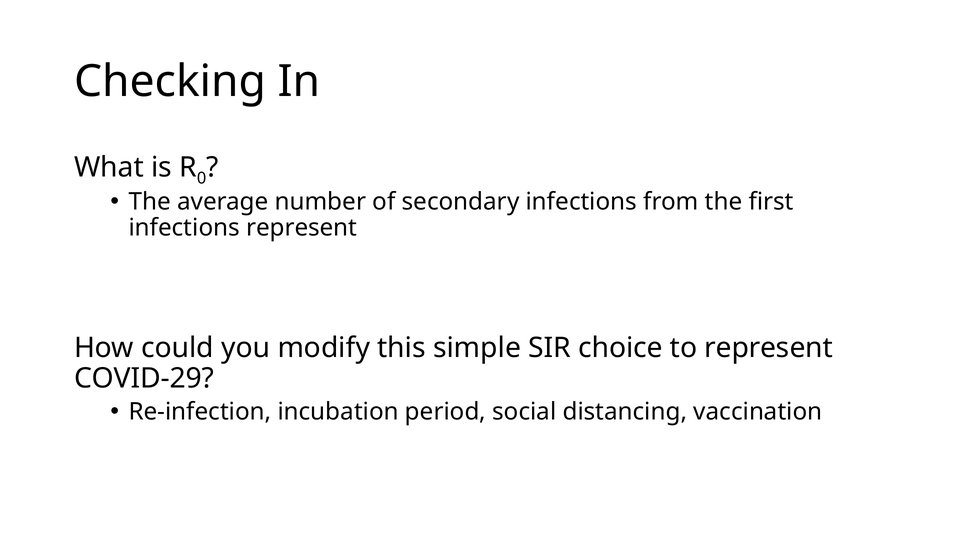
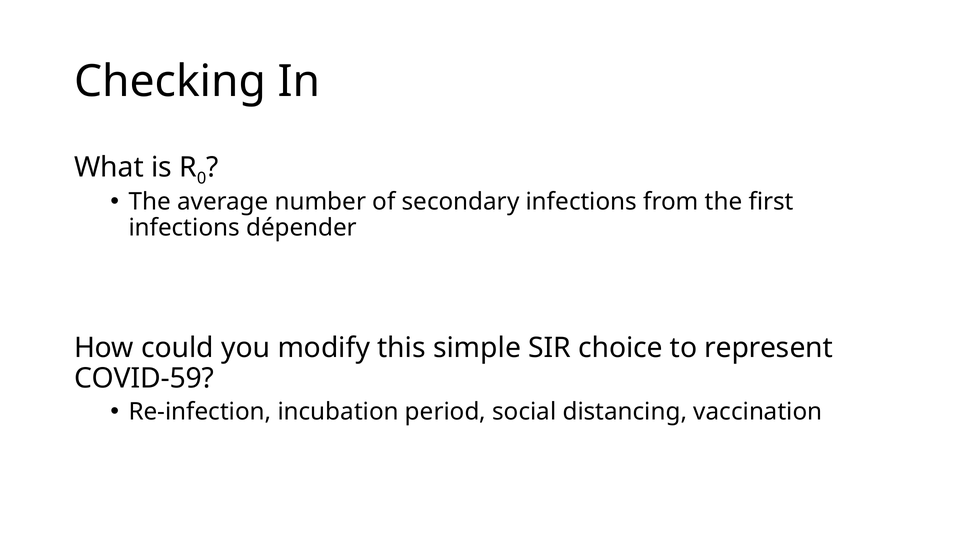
infections represent: represent -> dépender
COVID-29: COVID-29 -> COVID-59
